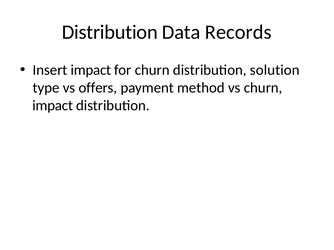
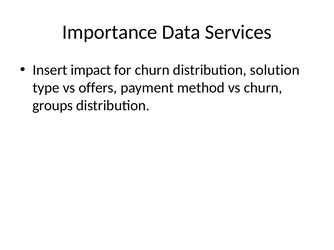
Distribution at (110, 32): Distribution -> Importance
Records: Records -> Services
impact at (53, 106): impact -> groups
